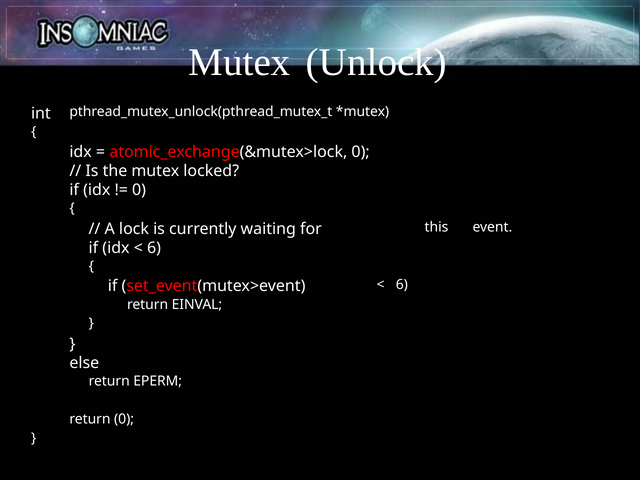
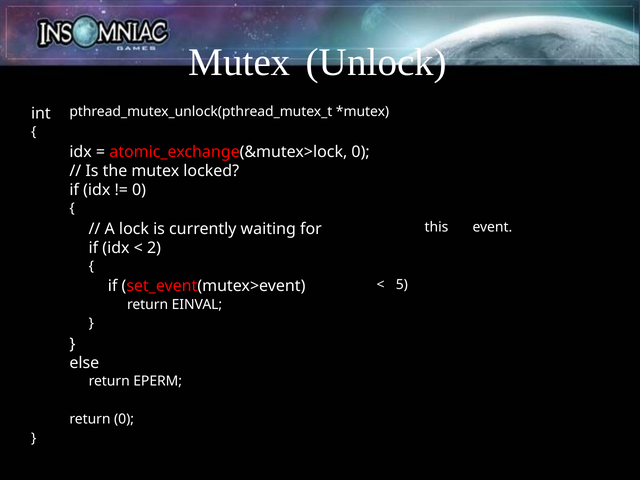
6 at (154, 248): 6 -> 2
6 at (402, 285): 6 -> 5
